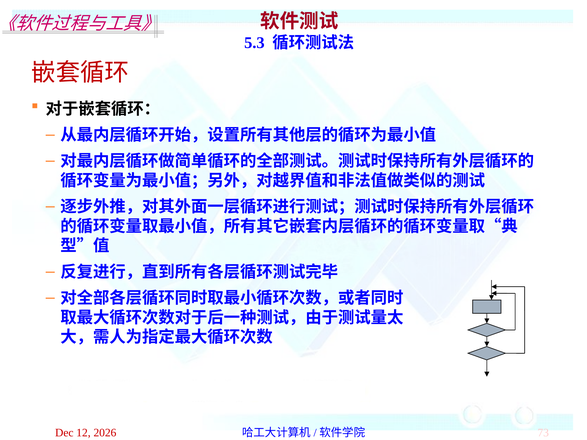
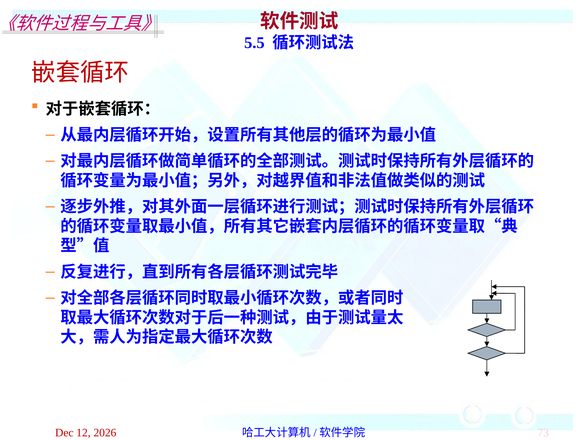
5.3: 5.3 -> 5.5
